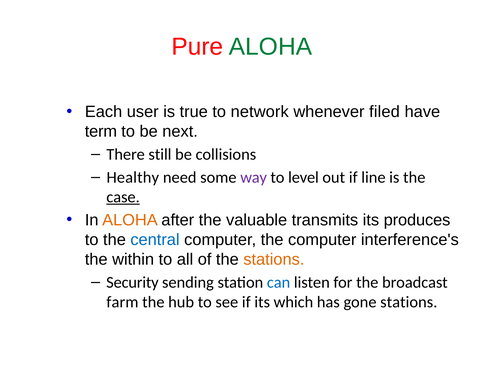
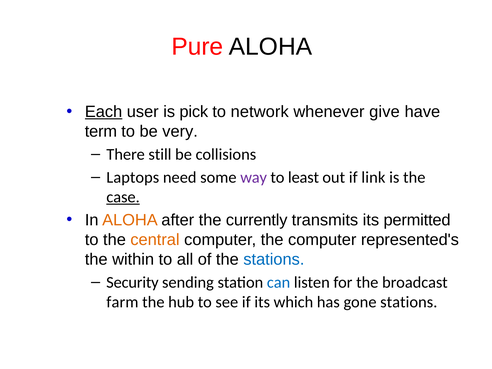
ALOHA at (270, 47) colour: green -> black
Each underline: none -> present
true: true -> pick
filed: filed -> give
next: next -> very
Healthy: Healthy -> Laptops
level: level -> least
line: line -> link
valuable: valuable -> currently
produces: produces -> permitted
central colour: blue -> orange
interference's: interference's -> represented's
stations at (274, 259) colour: orange -> blue
